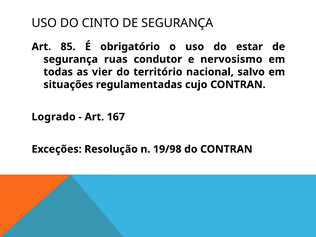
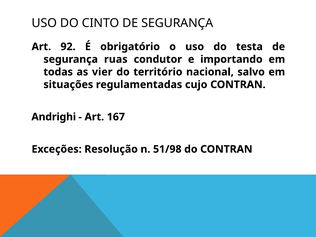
85: 85 -> 92
estar: estar -> testa
nervosismo: nervosismo -> importando
Logrado: Logrado -> Andrighi
19/98: 19/98 -> 51/98
